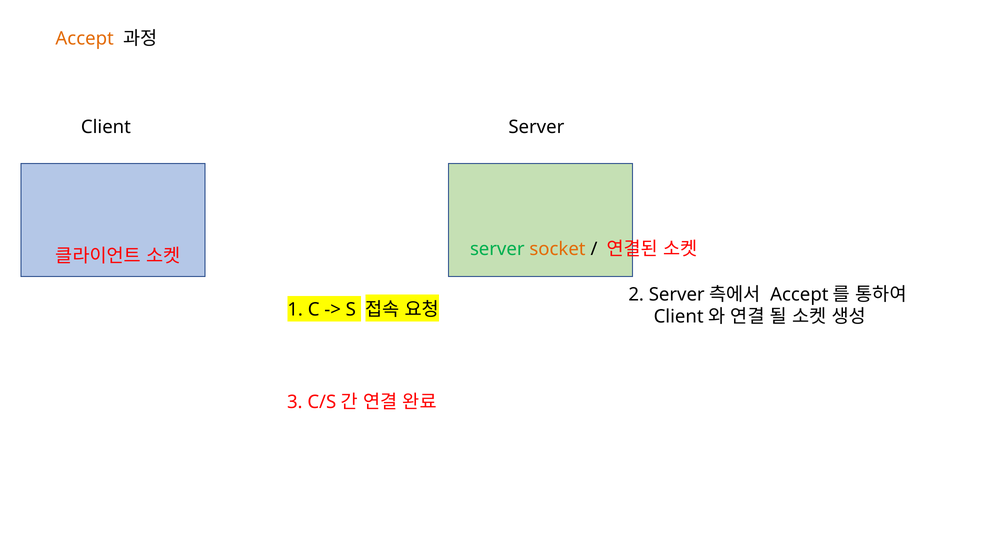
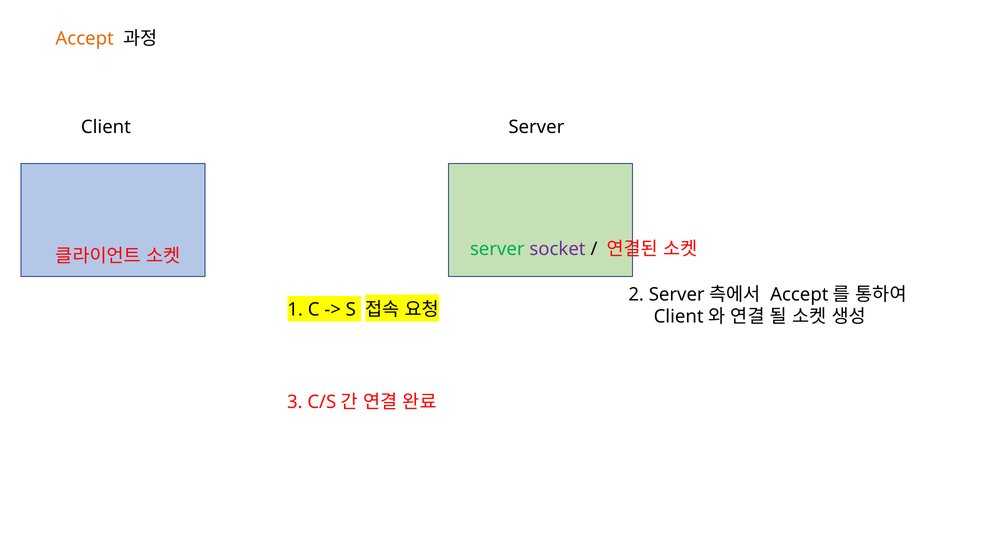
socket colour: orange -> purple
